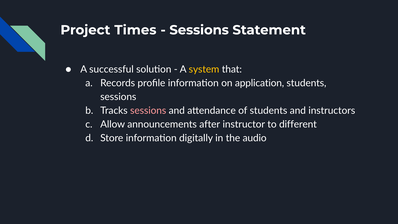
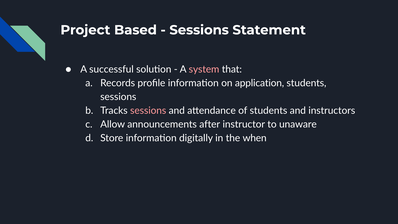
Times: Times -> Based
system colour: yellow -> pink
different: different -> unaware
audio: audio -> when
